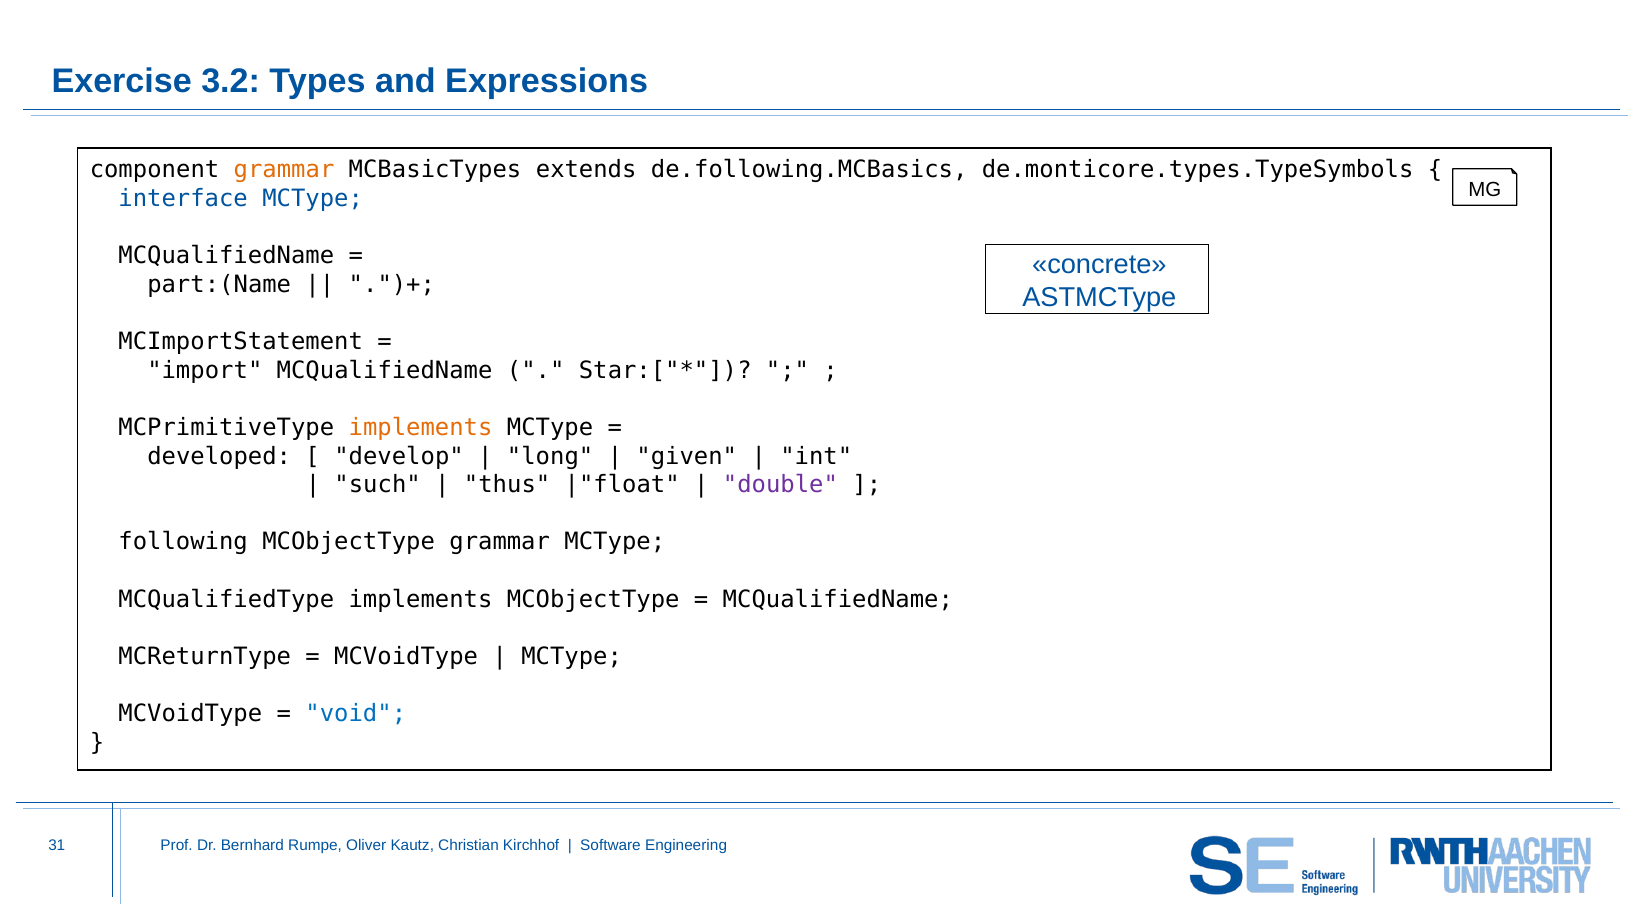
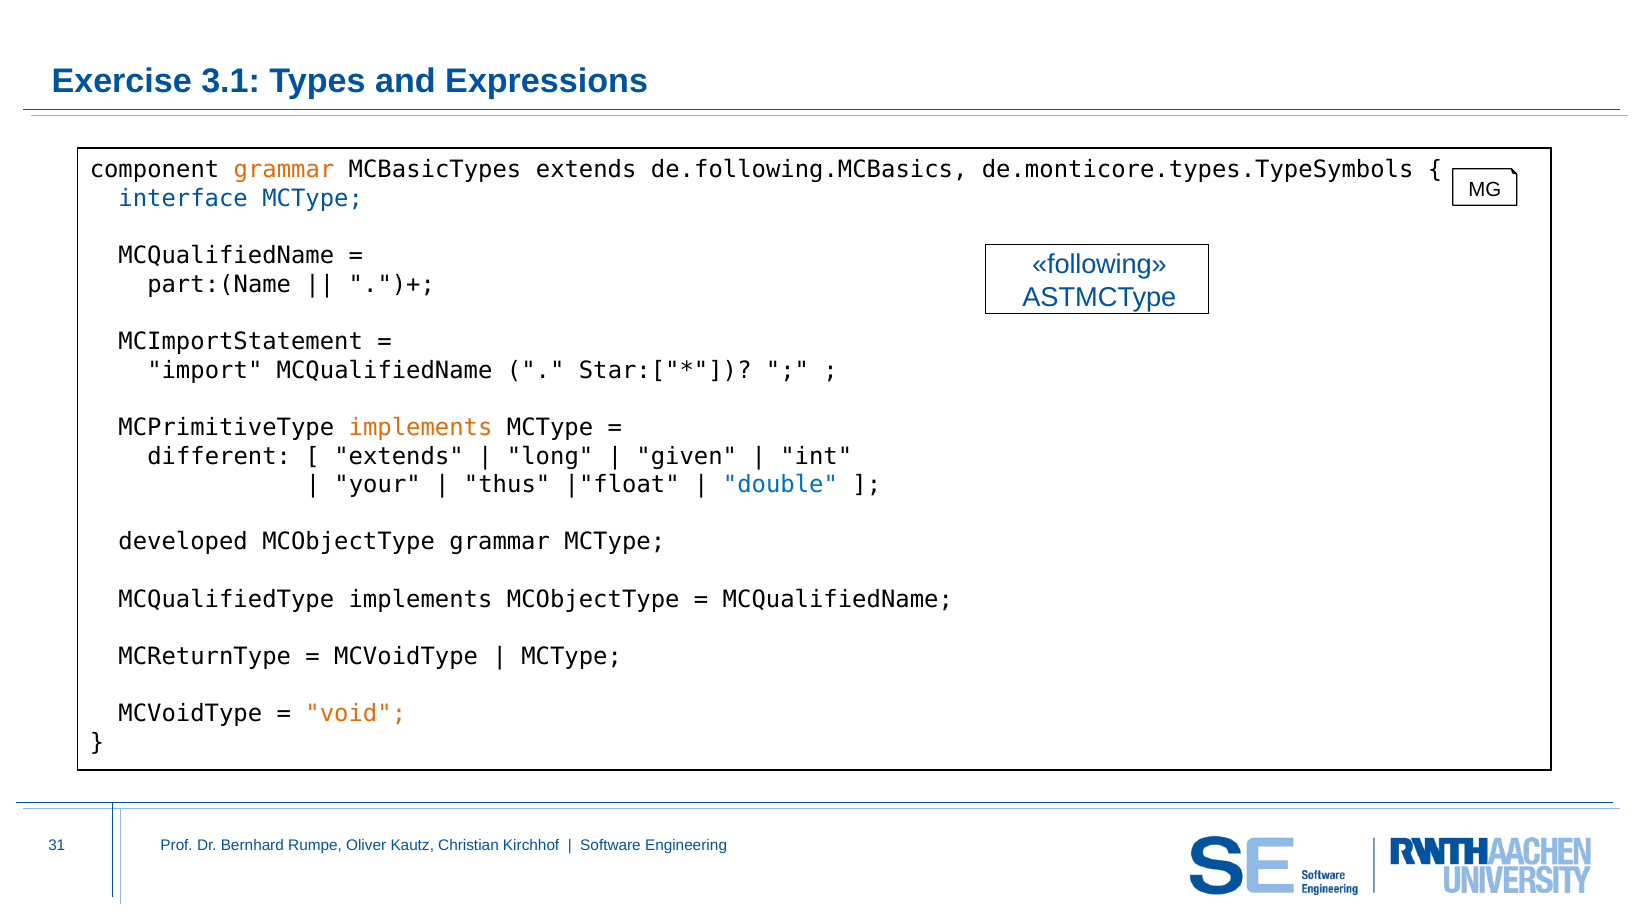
3.2: 3.2 -> 3.1
concrete: concrete -> following
developed: developed -> different
develop at (399, 456): develop -> extends
such: such -> your
double colour: purple -> blue
following: following -> developed
void colour: blue -> orange
